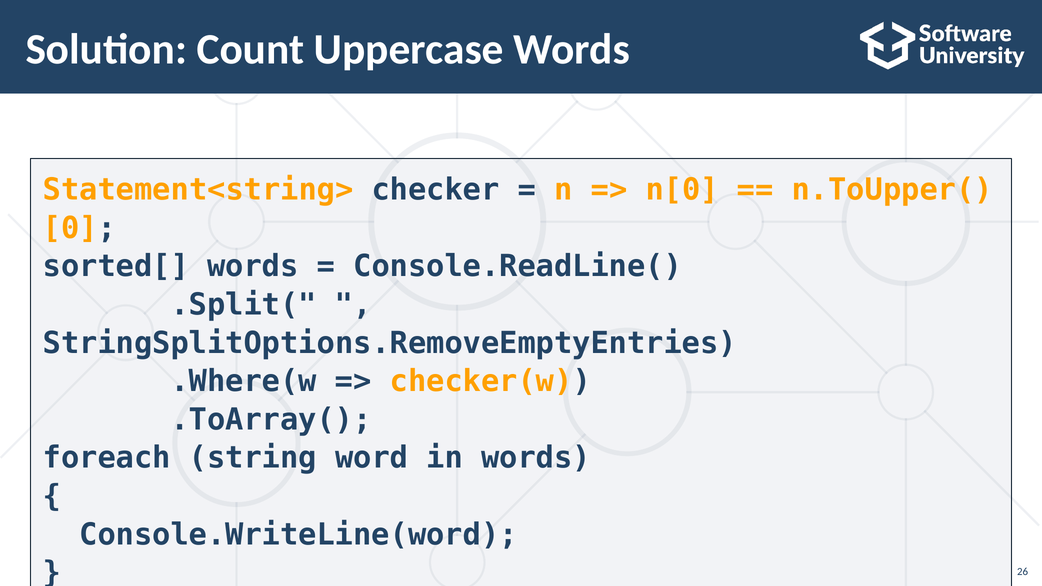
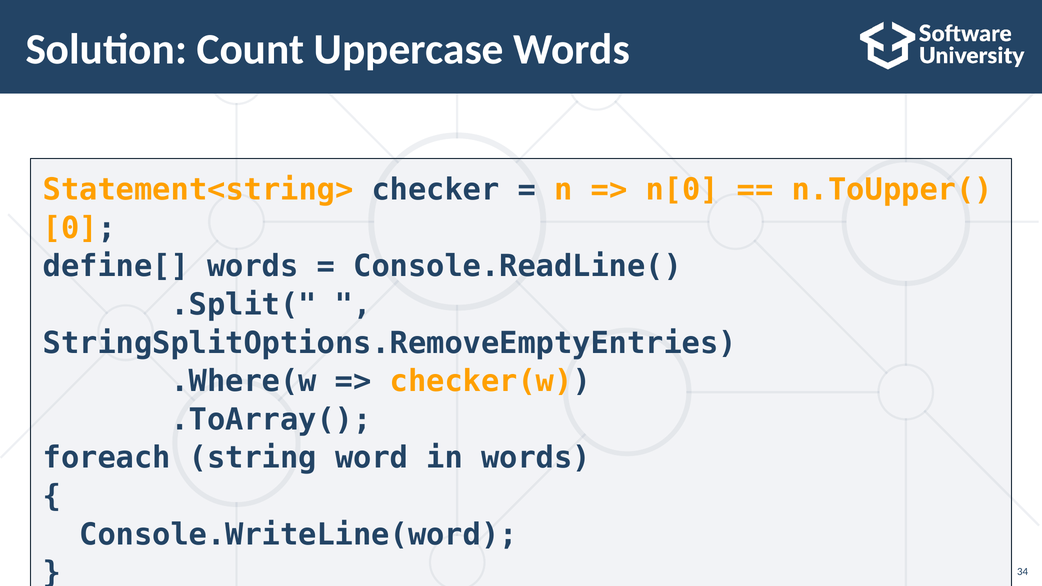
sorted[: sorted[ -> define[
26: 26 -> 34
